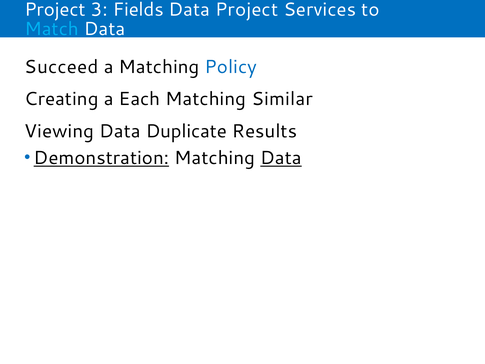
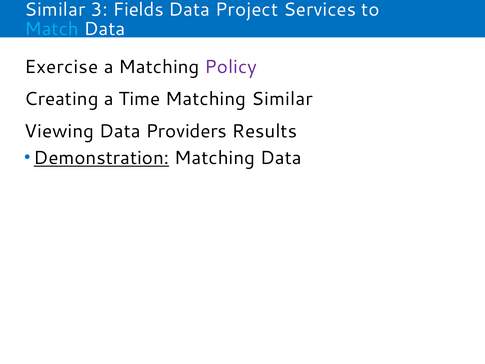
Project at (55, 10): Project -> Similar
Succeed: Succeed -> Exercise
Policy colour: blue -> purple
Each: Each -> Time
Duplicate: Duplicate -> Providers
Data at (281, 158) underline: present -> none
